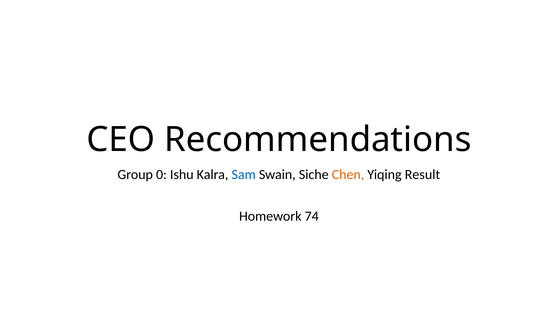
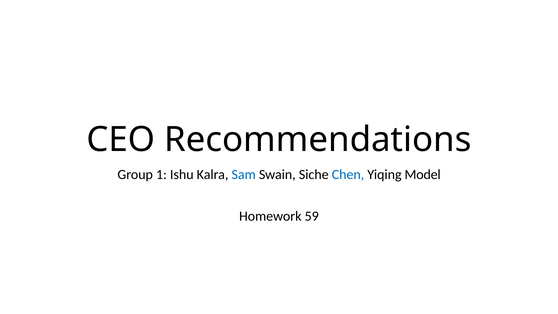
0: 0 -> 1
Chen colour: orange -> blue
Result: Result -> Model
74: 74 -> 59
